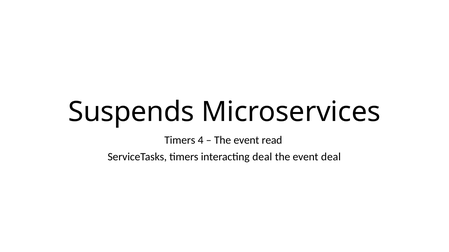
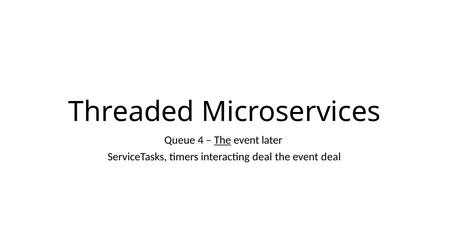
Suspends: Suspends -> Threaded
Timers at (180, 140): Timers -> Queue
The at (223, 140) underline: none -> present
read: read -> later
